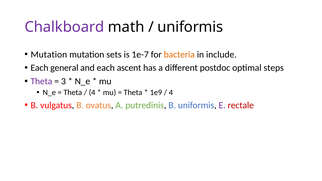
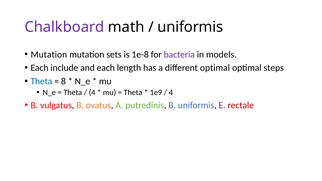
1e-7: 1e-7 -> 1e-8
bacteria colour: orange -> purple
include: include -> models
general: general -> include
ascent: ascent -> length
different postdoc: postdoc -> optimal
Theta at (41, 81) colour: purple -> blue
3: 3 -> 8
